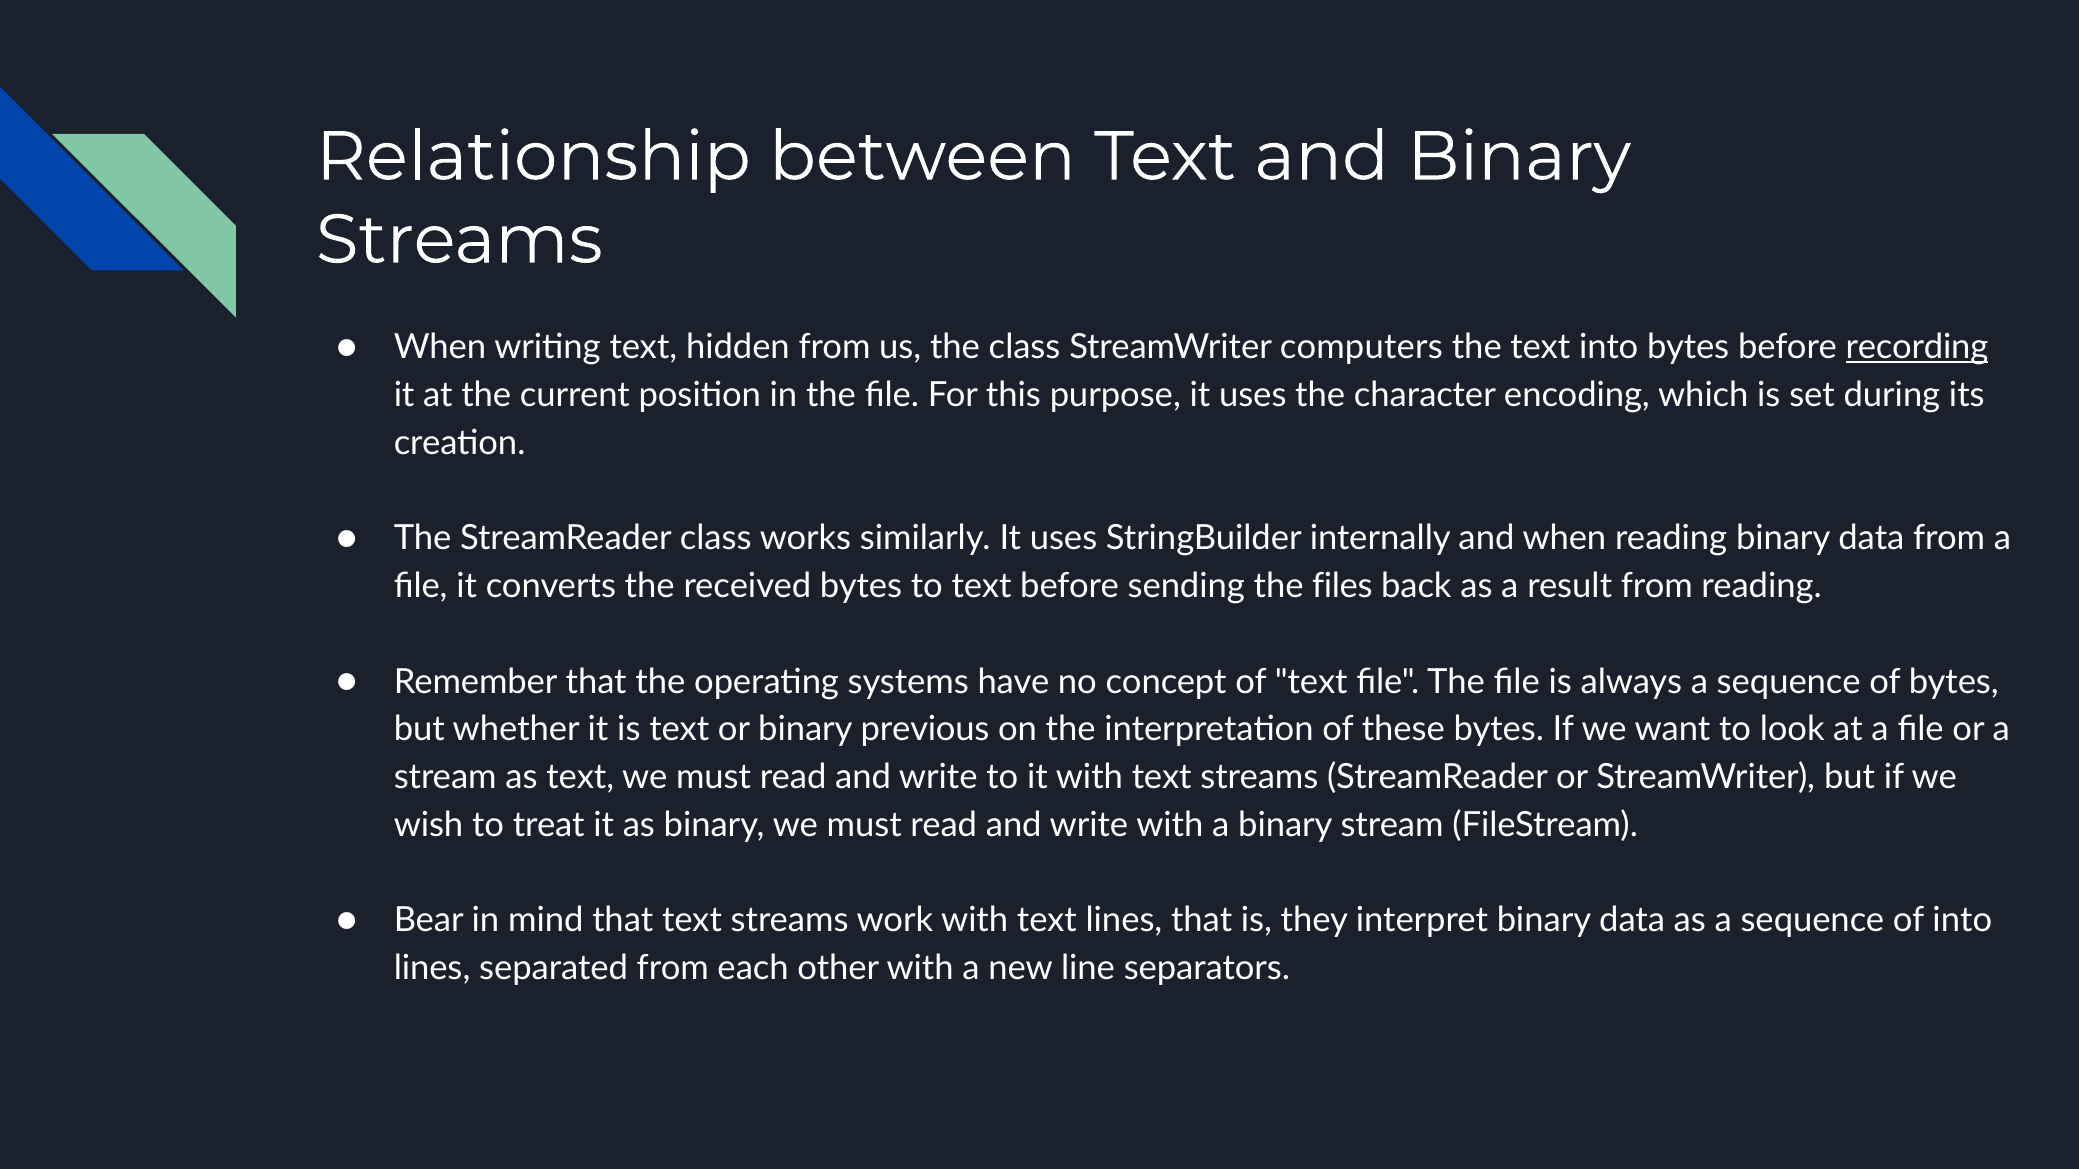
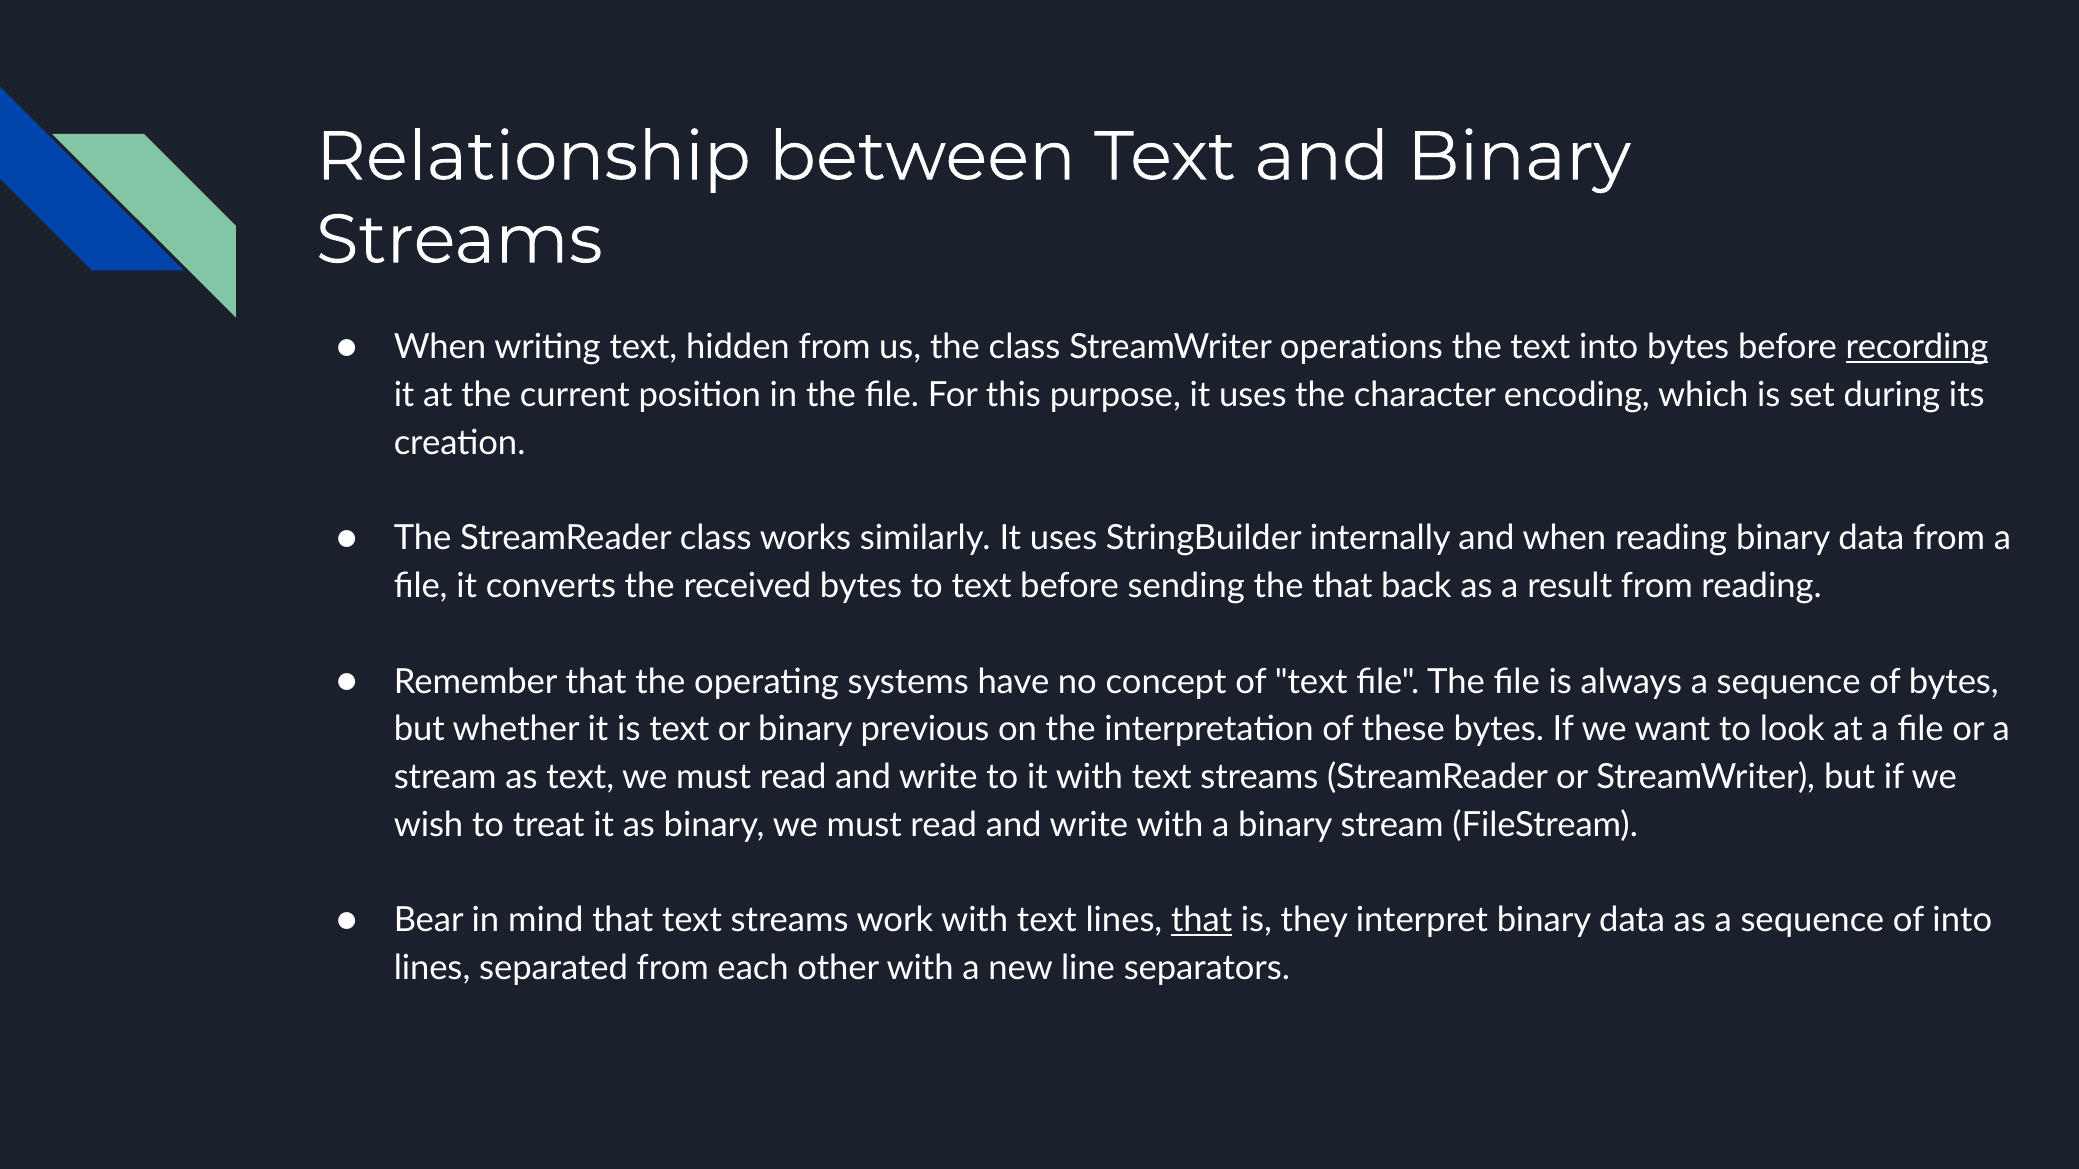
computers: computers -> operations
the files: files -> that
that at (1202, 921) underline: none -> present
